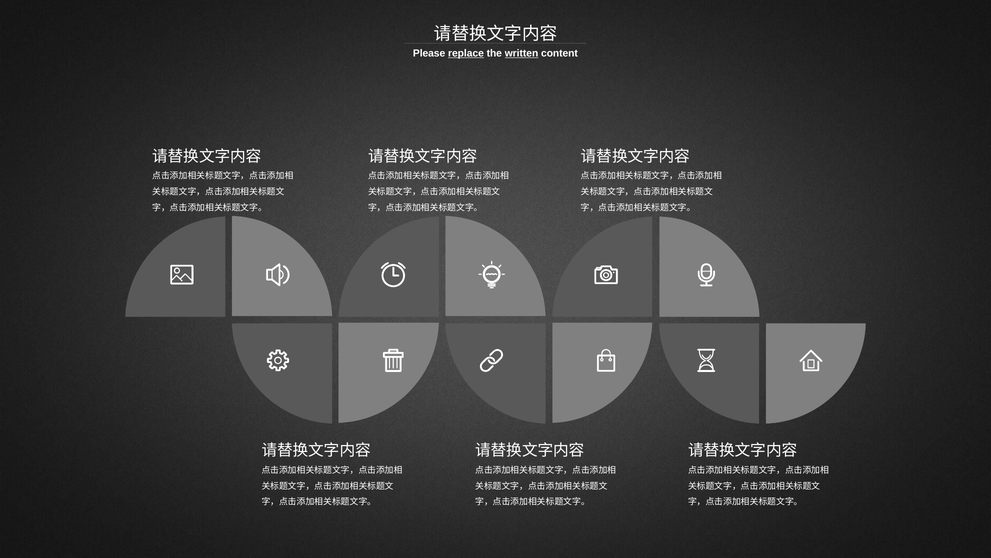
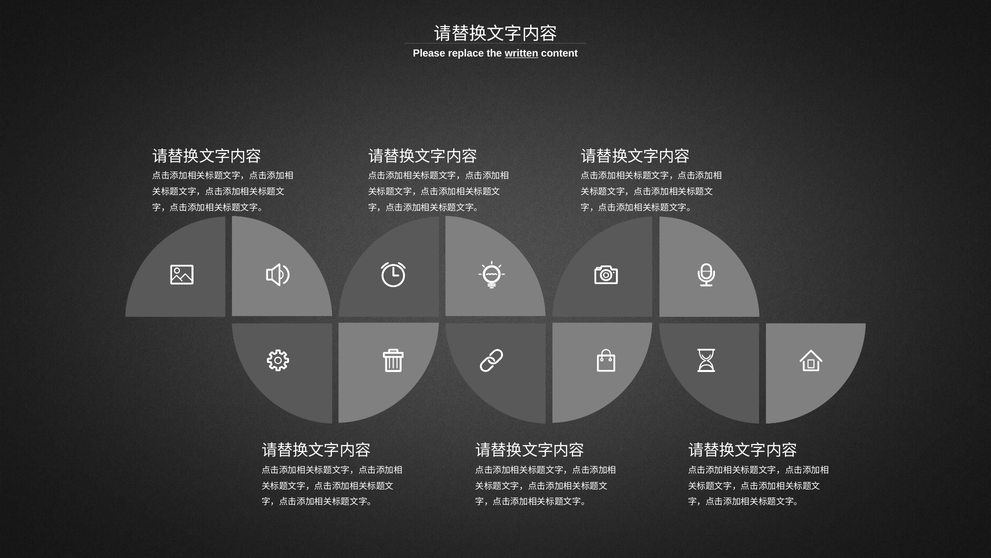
replace underline: present -> none
